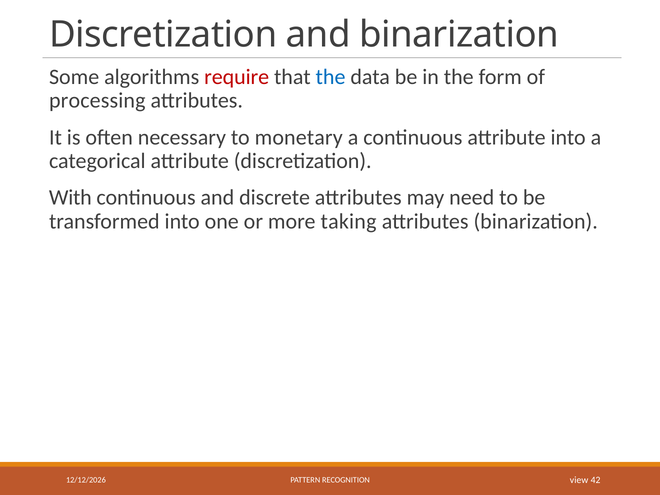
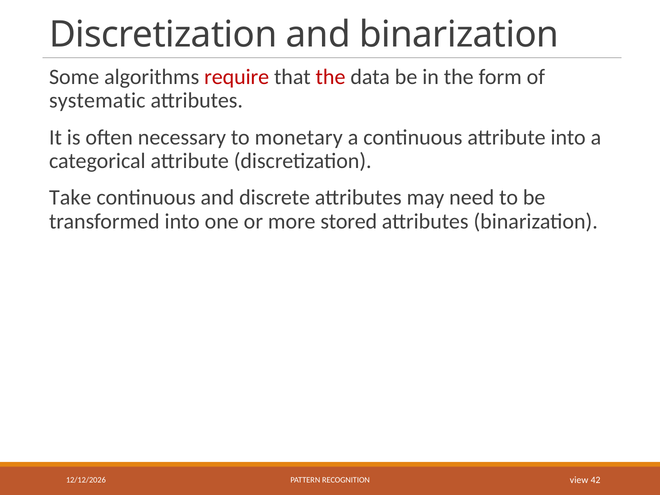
the at (331, 77) colour: blue -> red
processing: processing -> systematic
With: With -> Take
taking: taking -> stored
